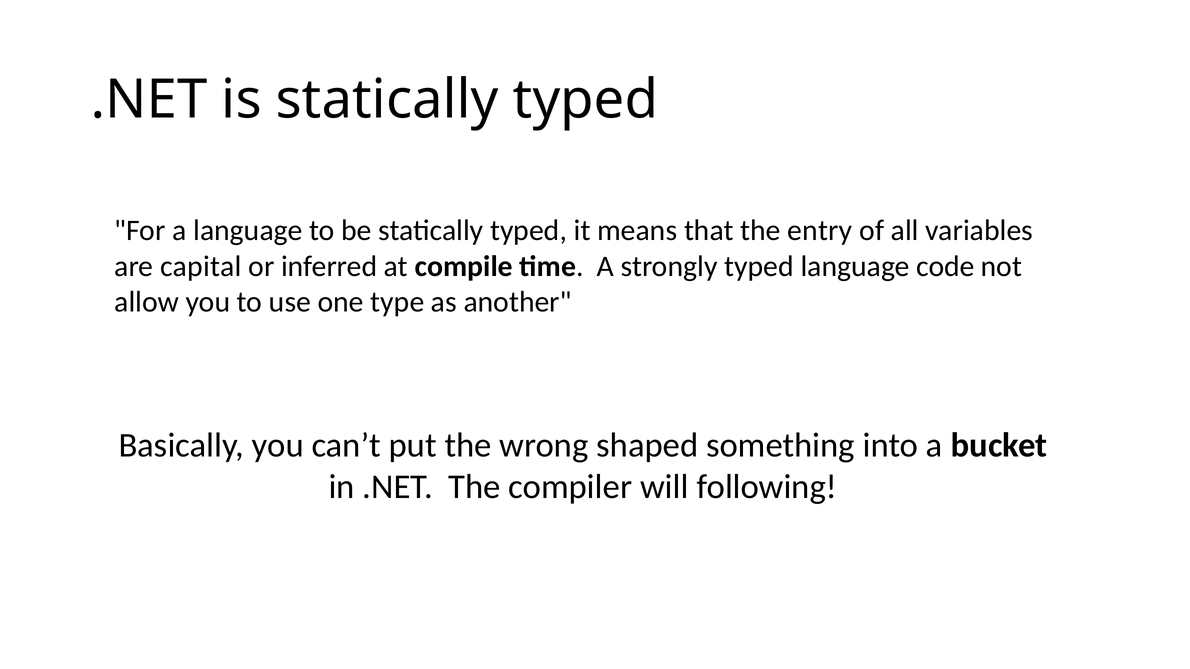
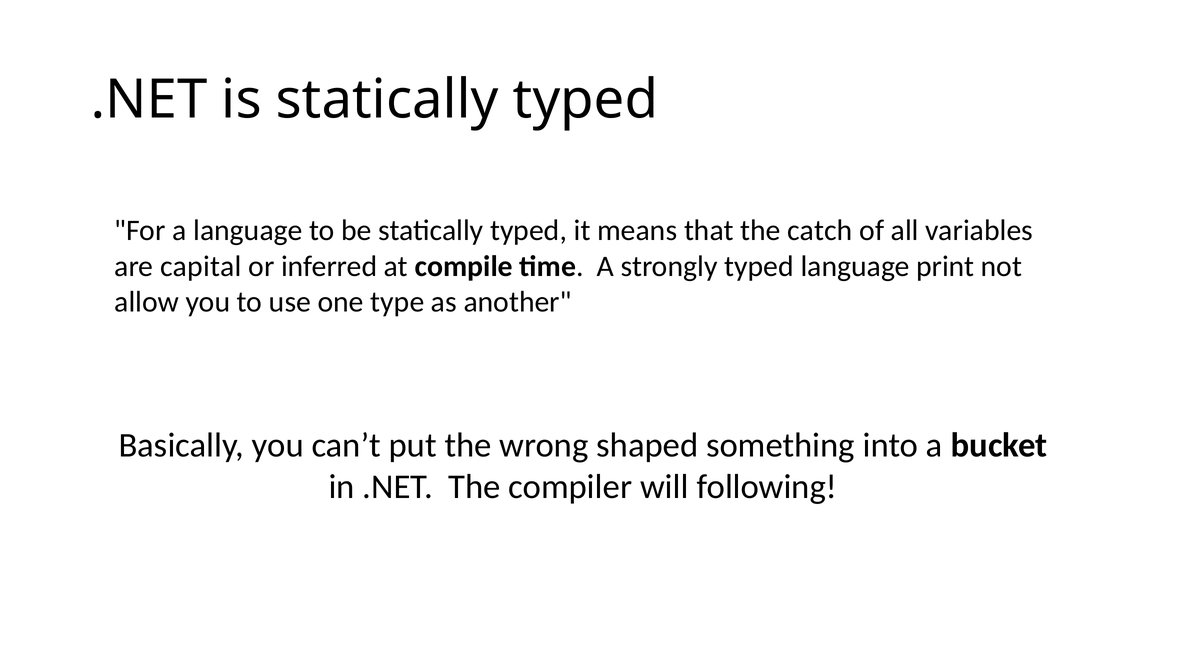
entry: entry -> catch
code: code -> print
